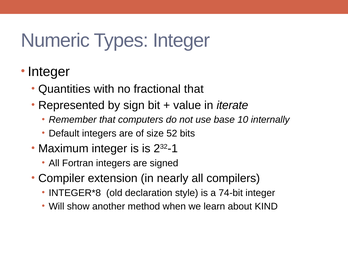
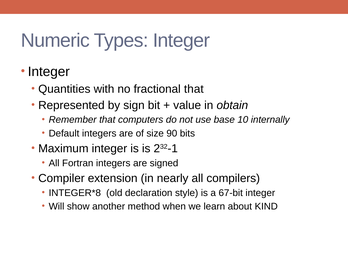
iterate: iterate -> obtain
52: 52 -> 90
74-bit: 74-bit -> 67-bit
